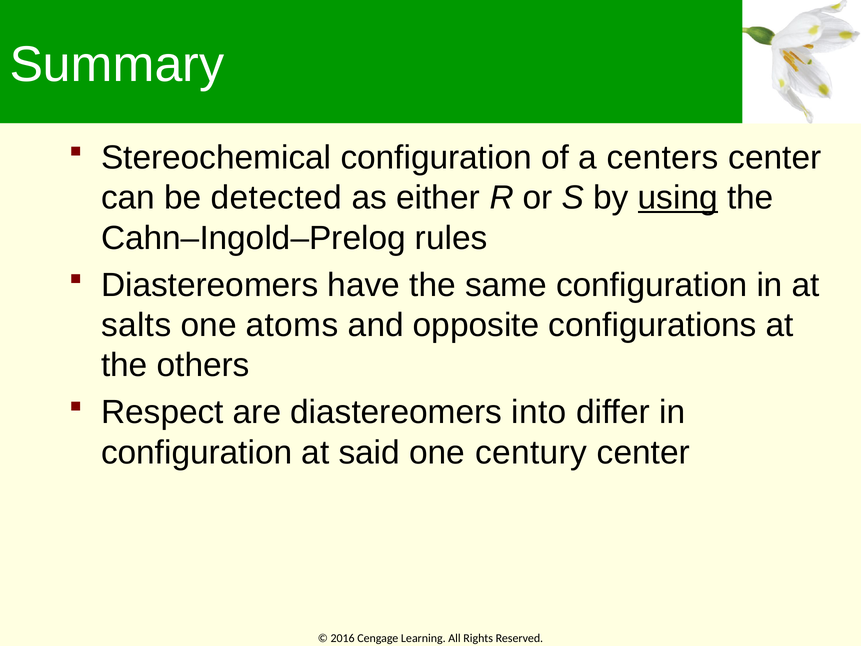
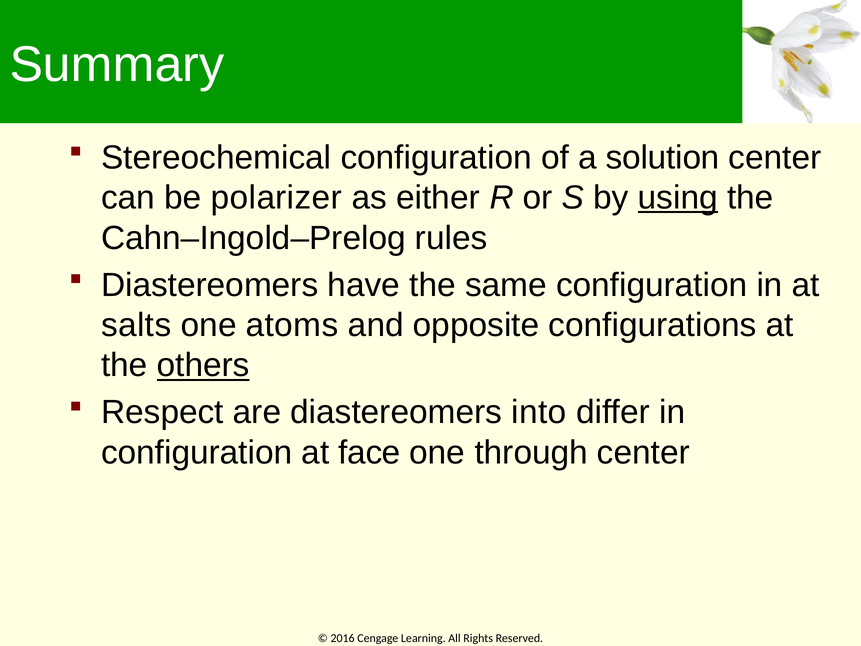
centers: centers -> solution
detected: detected -> polarizer
others underline: none -> present
said: said -> face
century: century -> through
